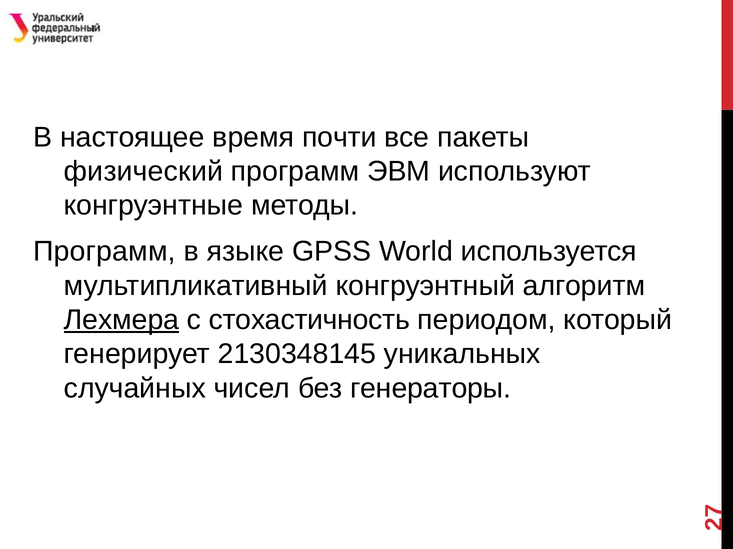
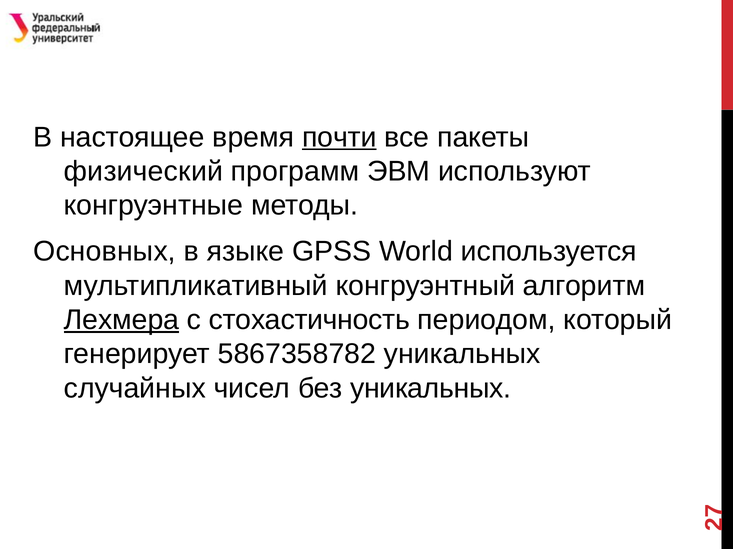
почти underline: none -> present
Программ at (105, 252): Программ -> Основных
2130348145: 2130348145 -> 5867358782
без генераторы: генераторы -> уникальных
